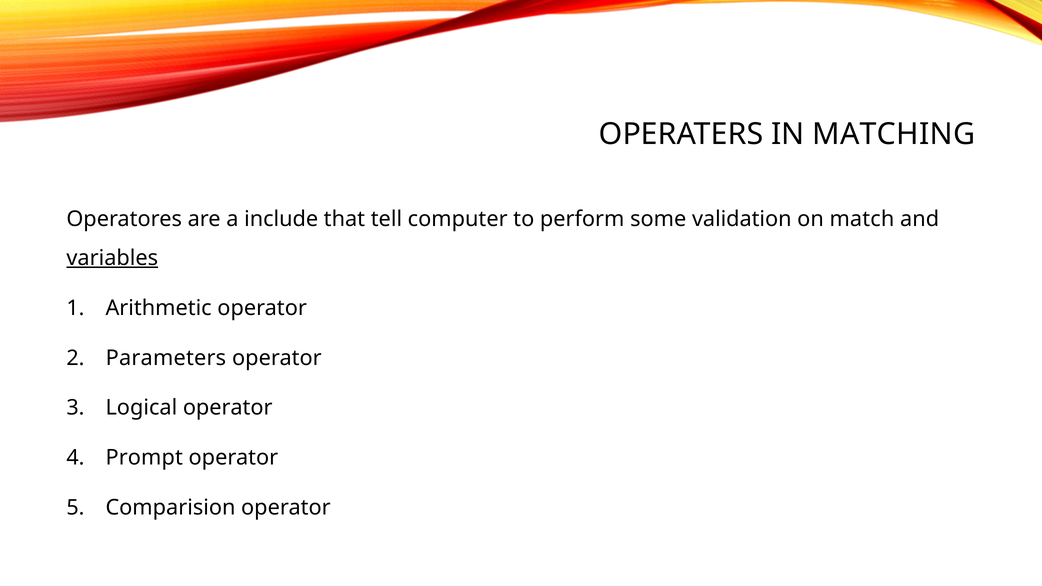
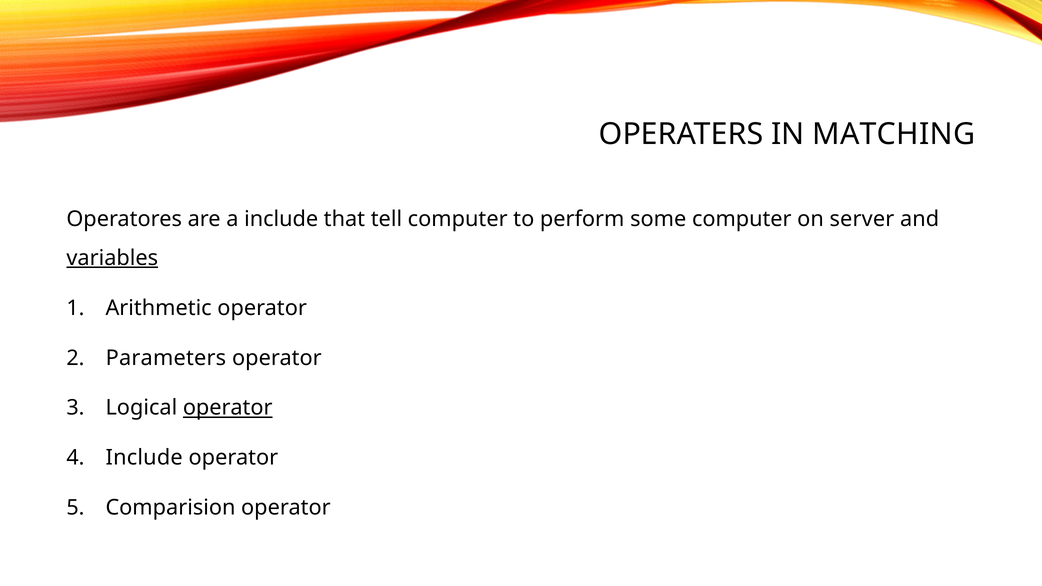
some validation: validation -> computer
match: match -> server
operator at (228, 408) underline: none -> present
Prompt at (144, 458): Prompt -> Include
